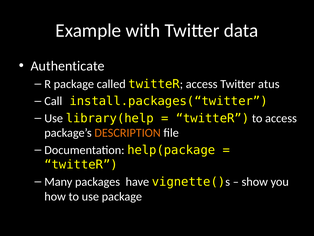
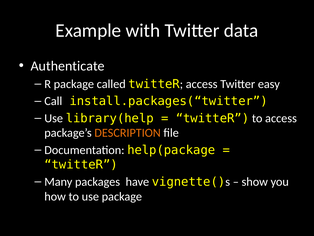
atus: atus -> easy
